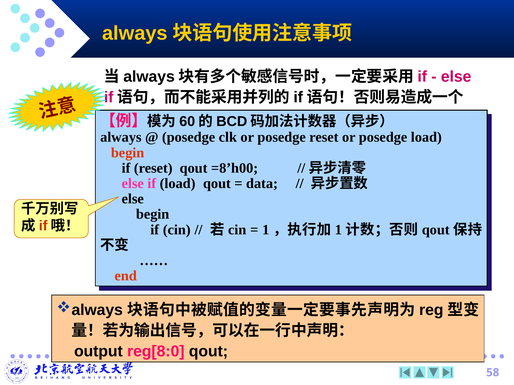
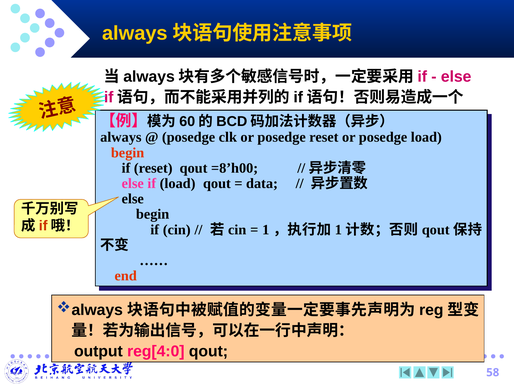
reg[8:0: reg[8:0 -> reg[4:0
